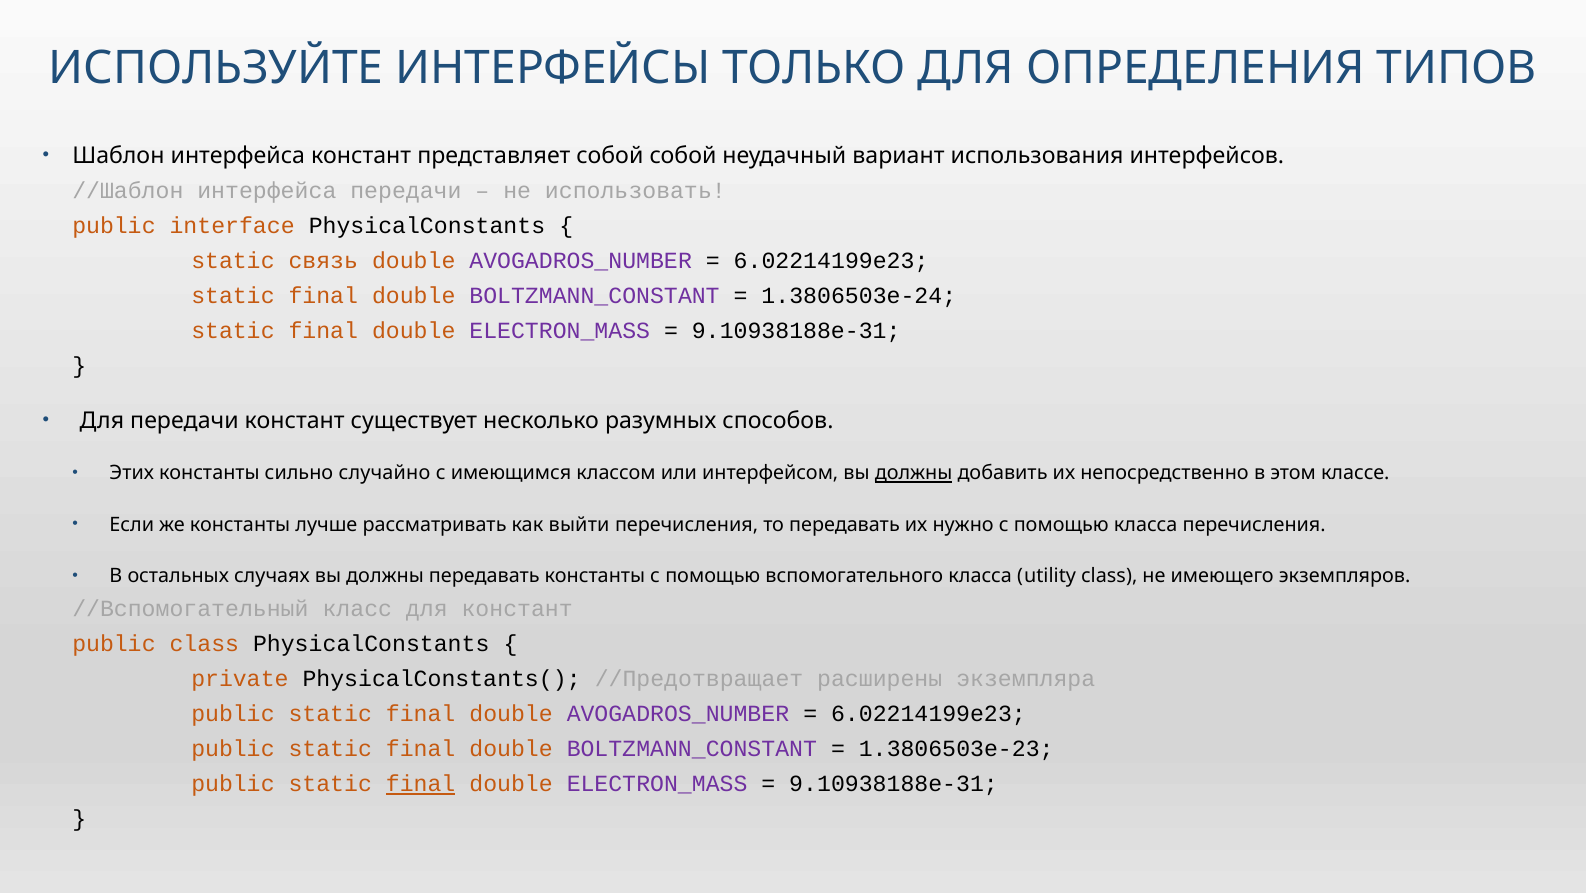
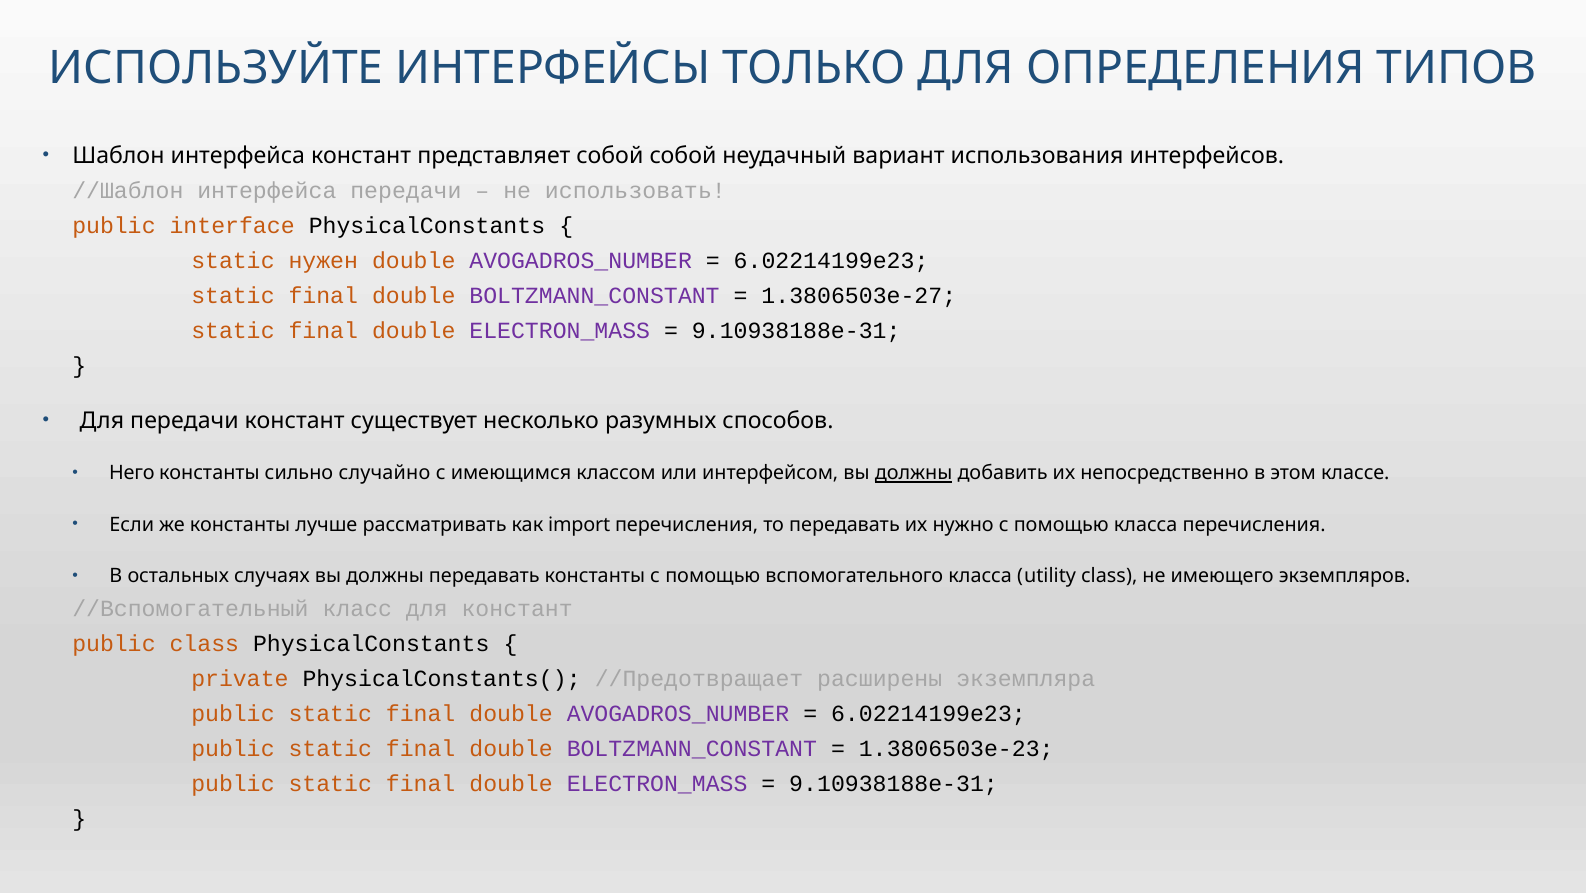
связь: связь -> нужен
1.3806503e-24: 1.3806503e-24 -> 1.3806503e-27
Этих: Этих -> Него
выйти: выйти -> import
final at (421, 783) underline: present -> none
